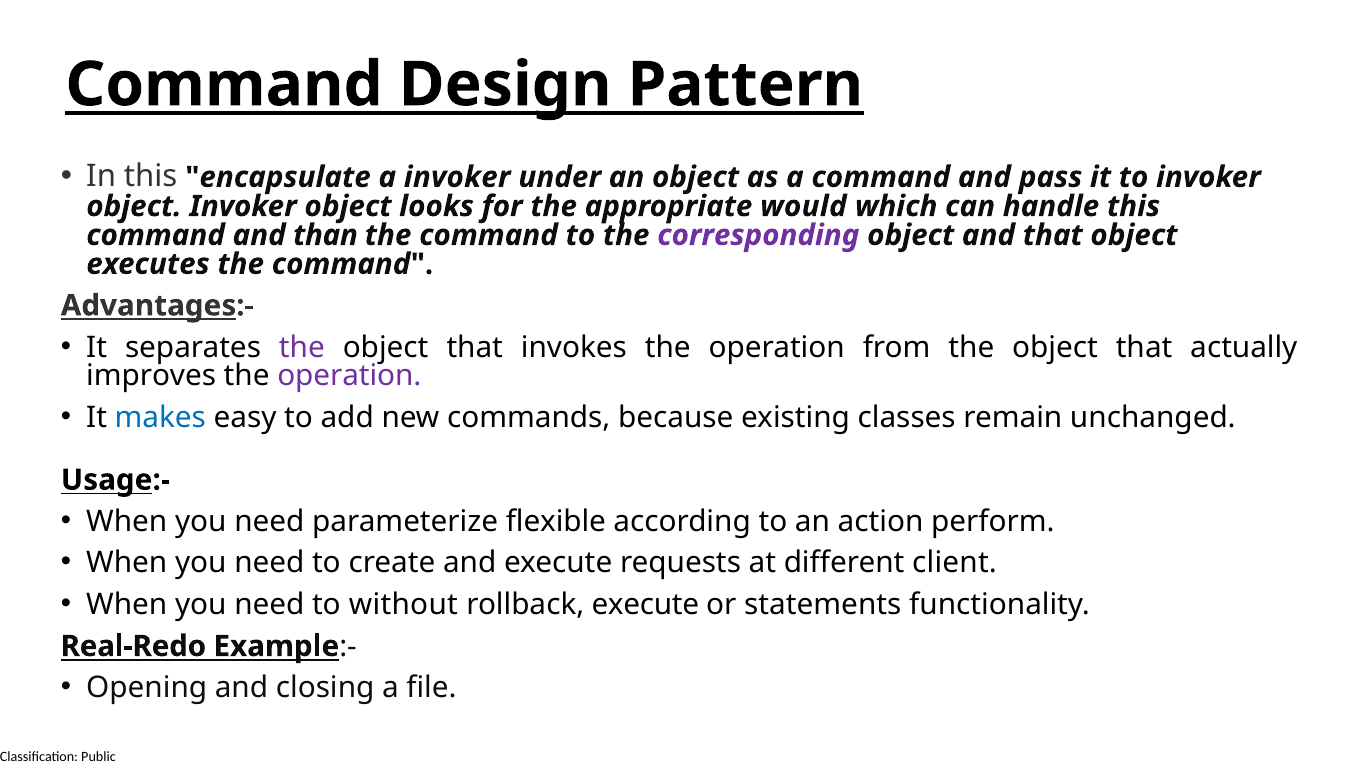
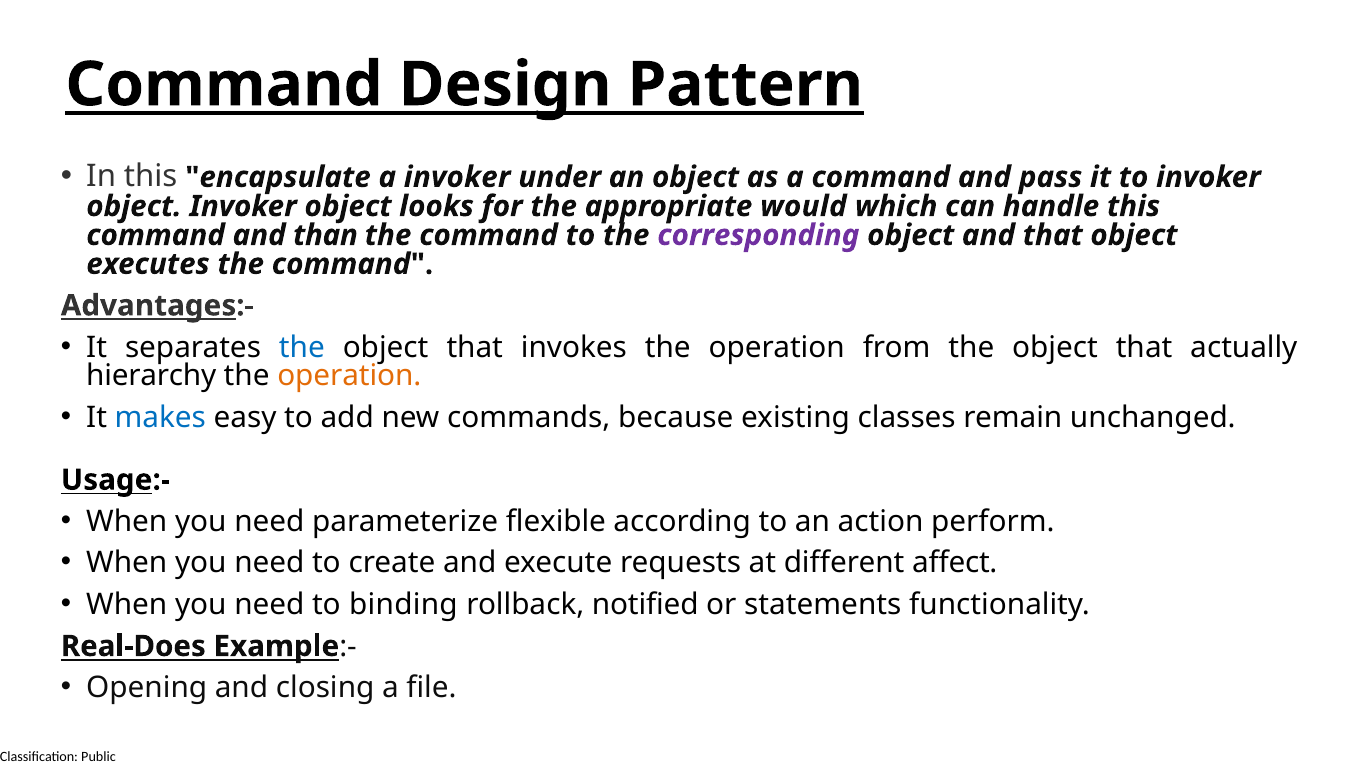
the at (302, 347) colour: purple -> blue
improves: improves -> hierarchy
operation at (349, 376) colour: purple -> orange
client: client -> affect
without: without -> binding
rollback execute: execute -> notified
Real-Redo: Real-Redo -> Real-Does
